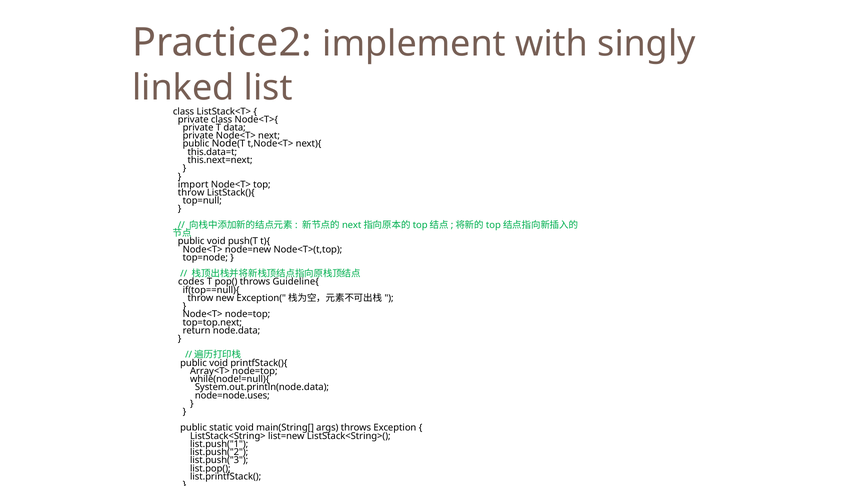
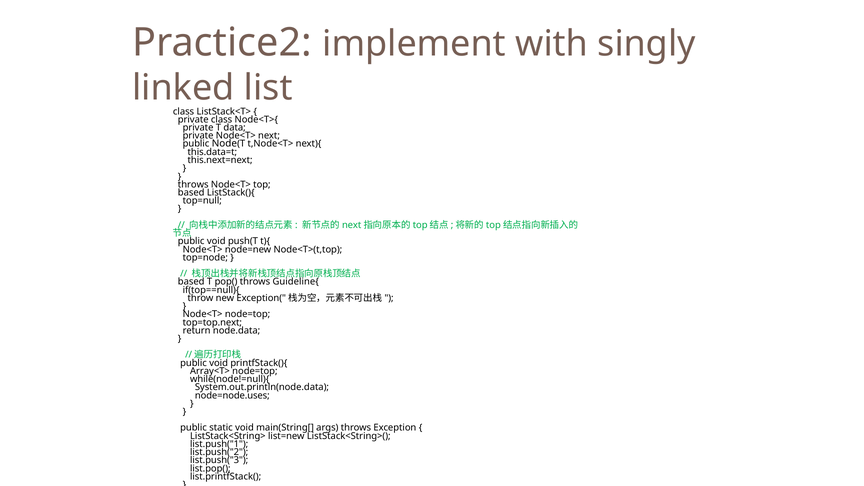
import at (193, 184): import -> throws
throw at (191, 193): throw -> based
codes at (191, 282): codes -> based
